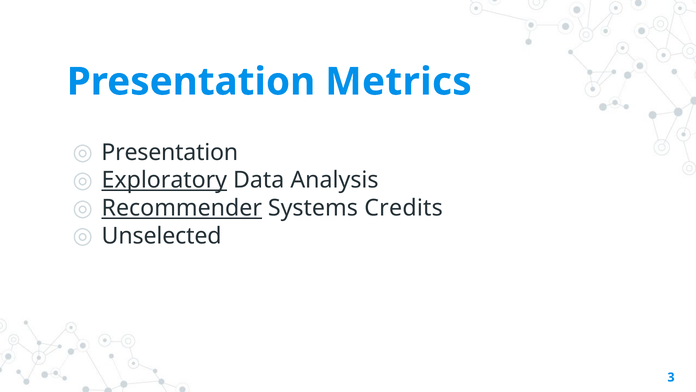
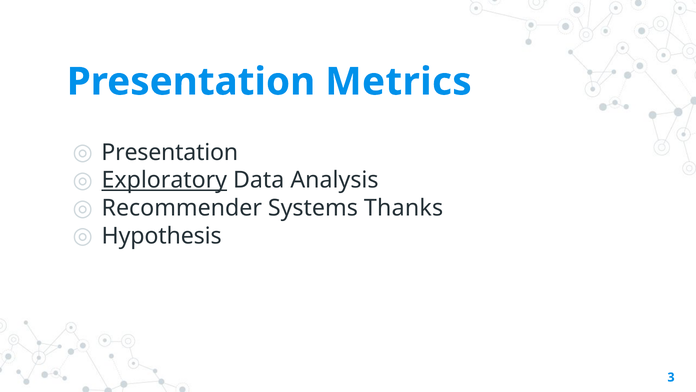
Recommender underline: present -> none
Credits: Credits -> Thanks
Unselected: Unselected -> Hypothesis
